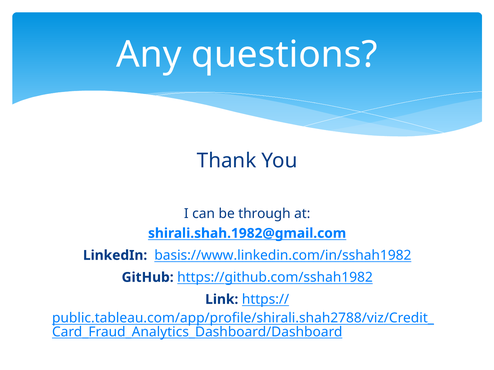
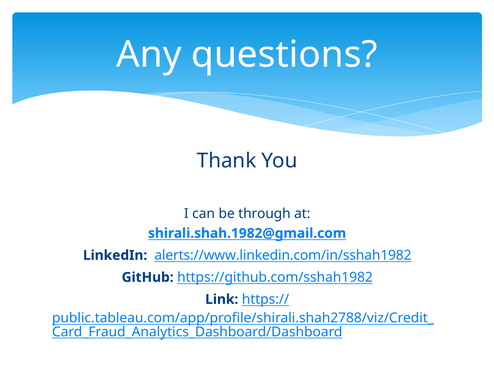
basis://www.linkedin.com/in/sshah1982: basis://www.linkedin.com/in/sshah1982 -> alerts://www.linkedin.com/in/sshah1982
